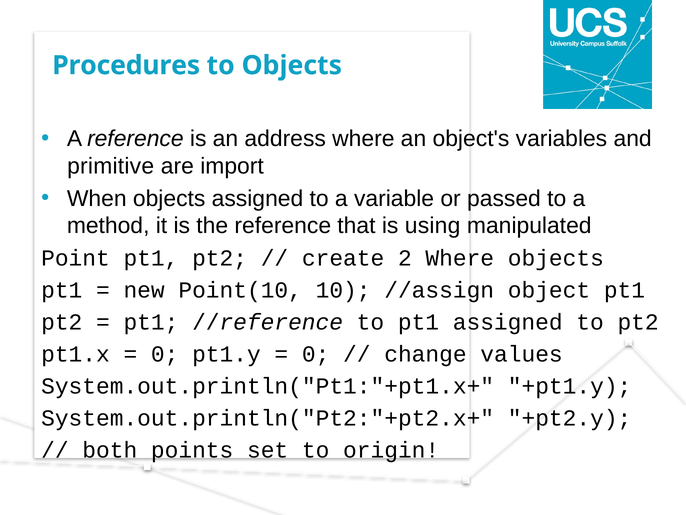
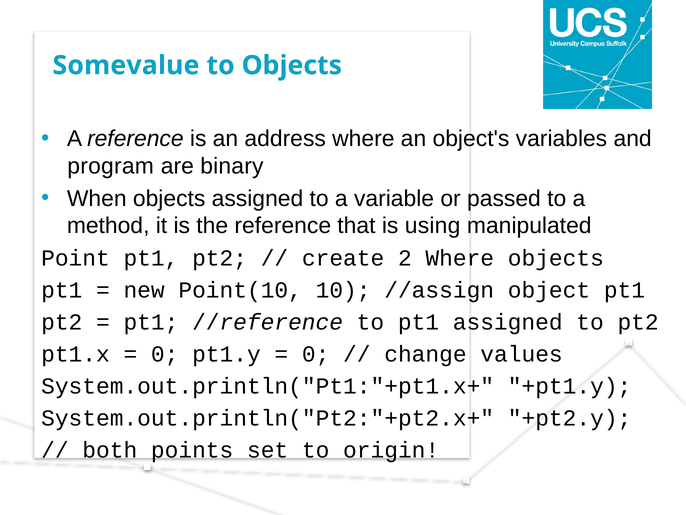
Procedures: Procedures -> Somevalue
primitive: primitive -> program
import: import -> binary
